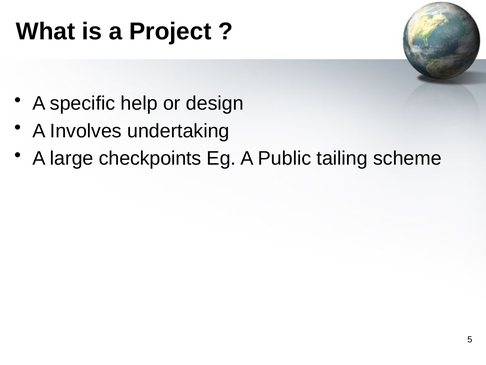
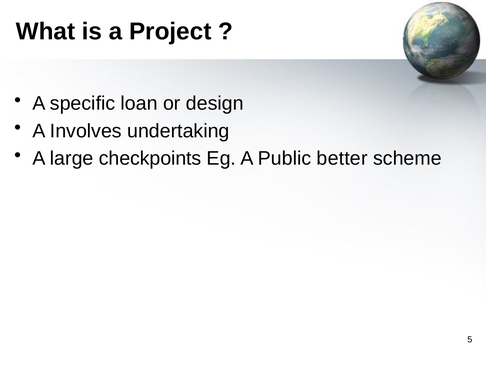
help: help -> loan
tailing: tailing -> better
